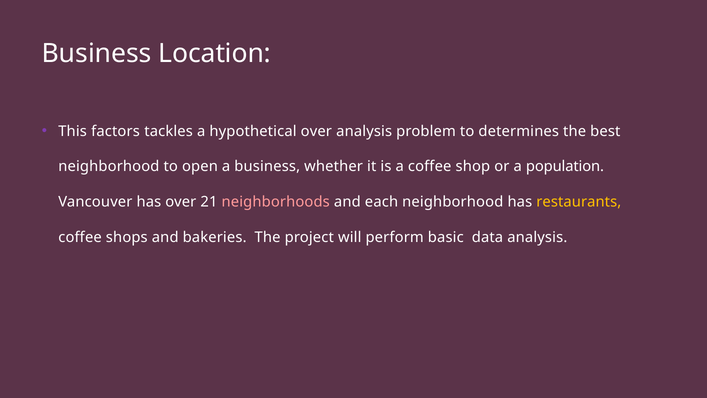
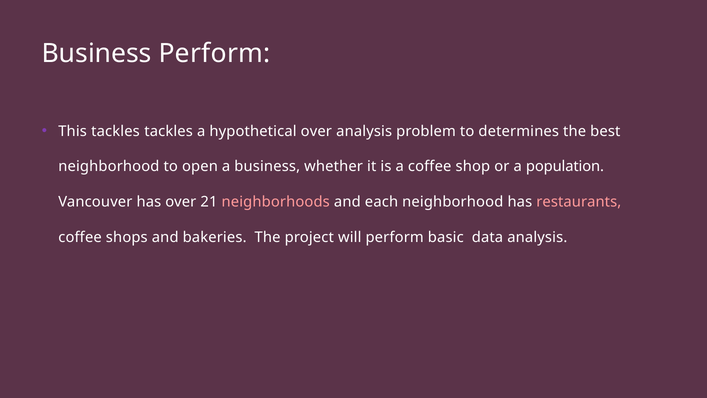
Business Location: Location -> Perform
This factors: factors -> tackles
restaurants colour: yellow -> pink
